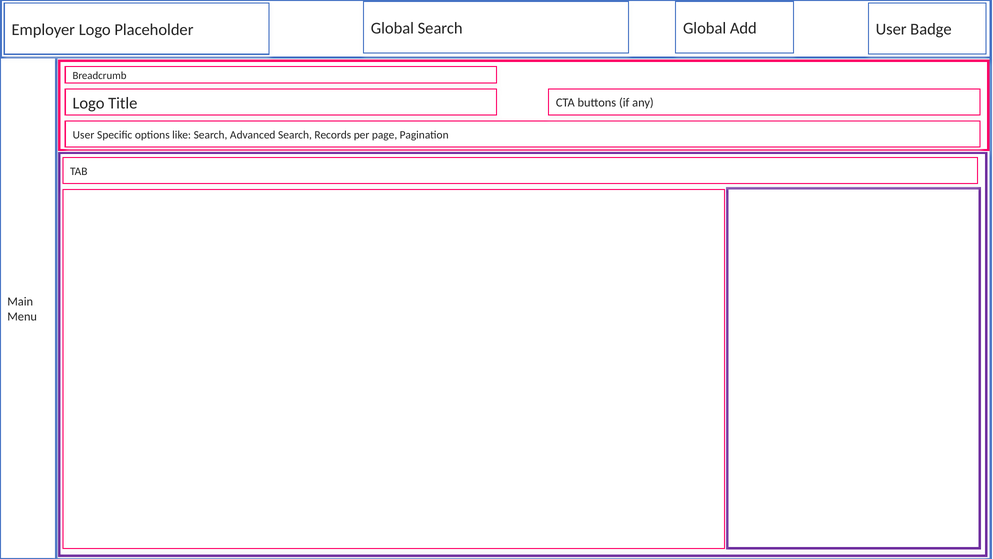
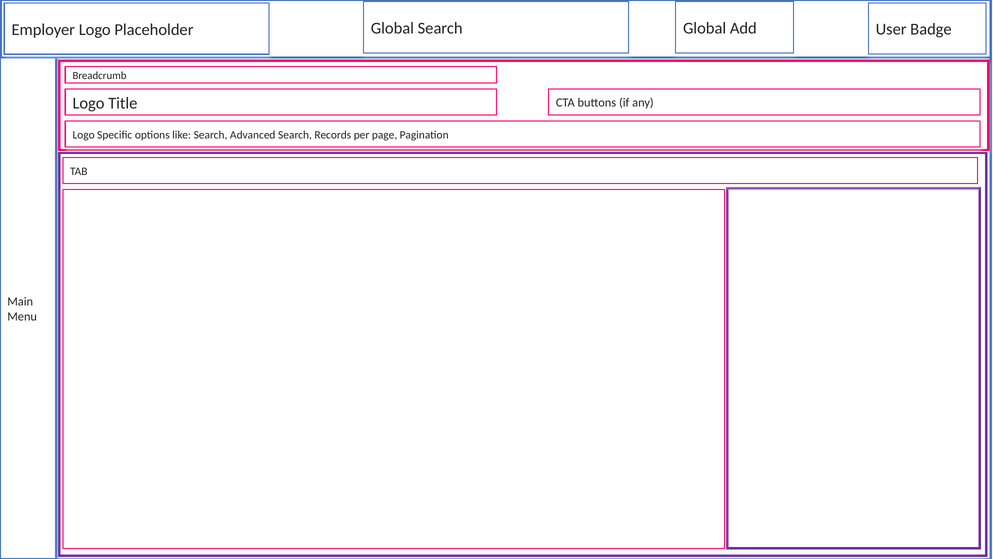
User at (84, 135): User -> Logo
